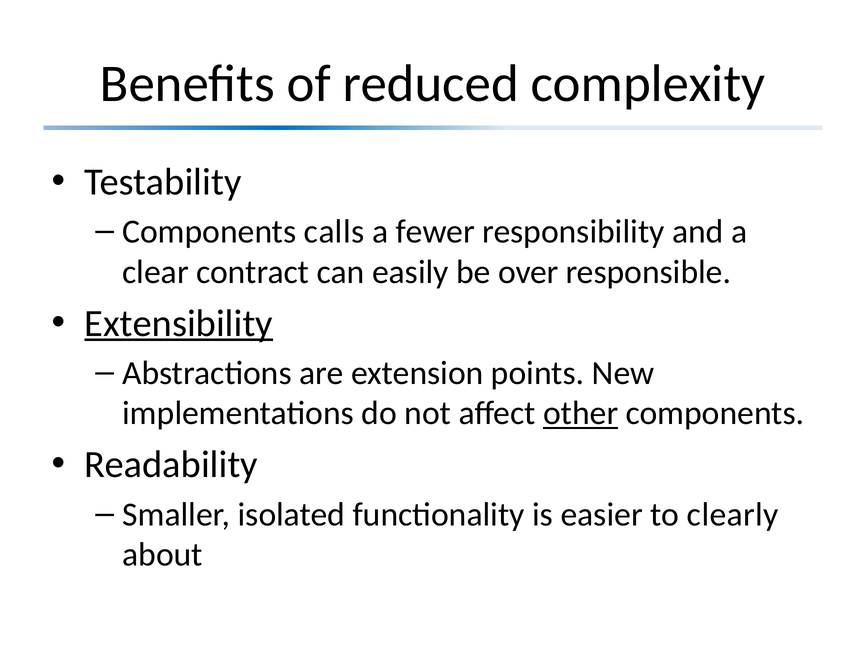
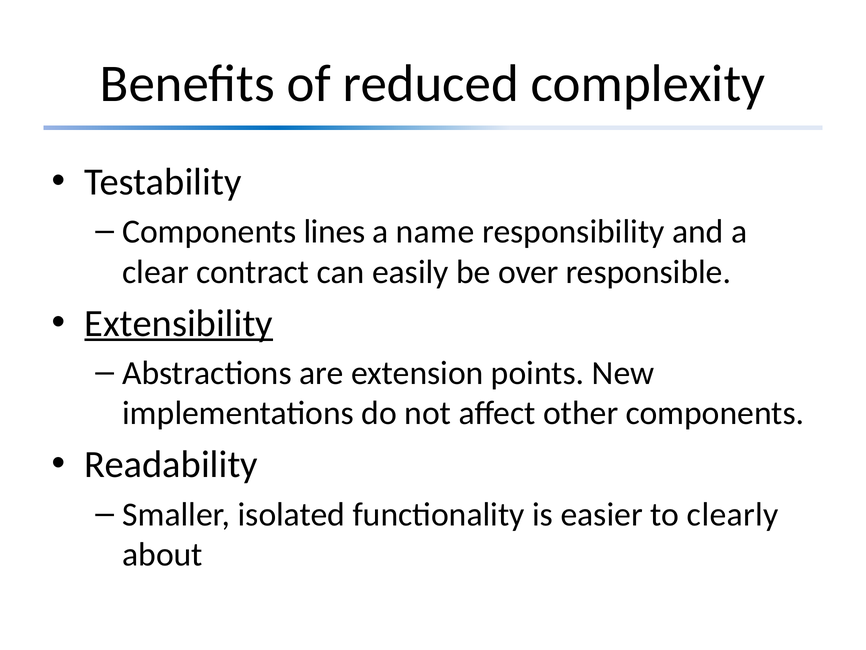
calls: calls -> lines
fewer: fewer -> name
other underline: present -> none
